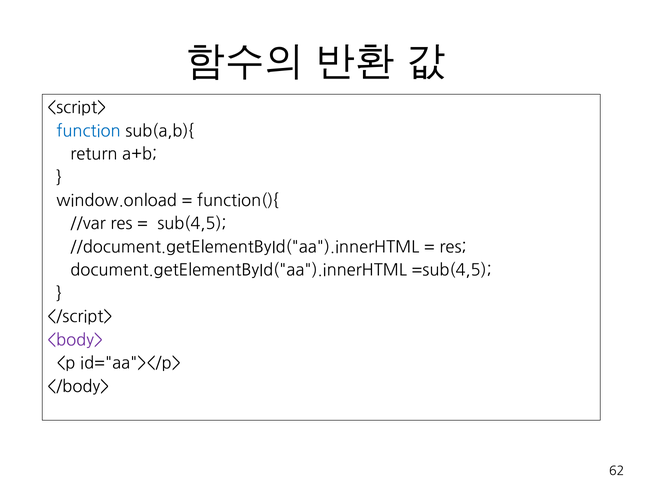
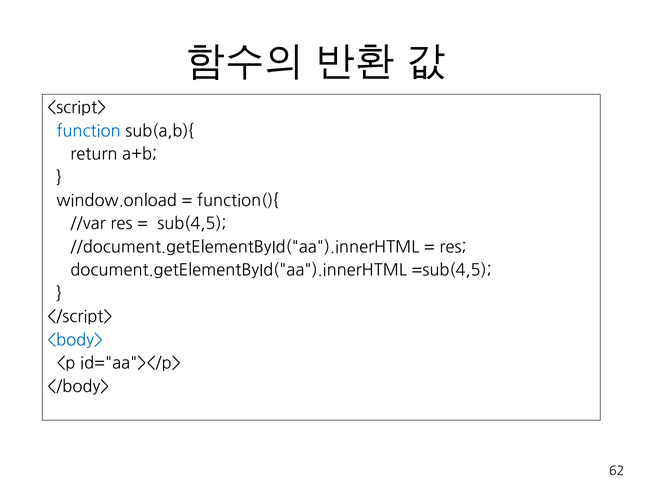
<body> colour: purple -> blue
